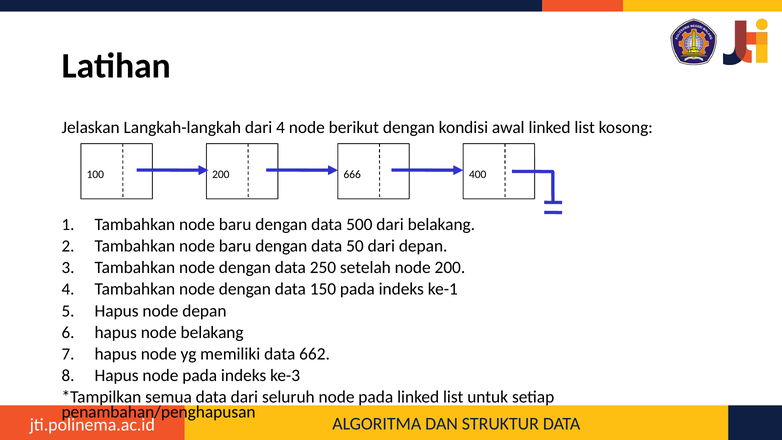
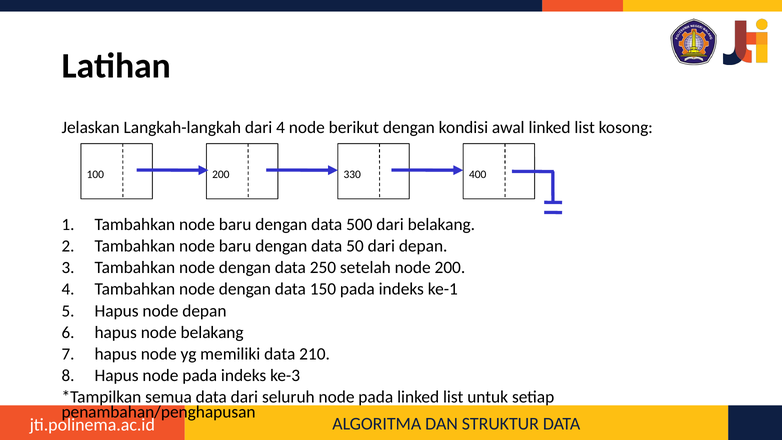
666: 666 -> 330
662: 662 -> 210
